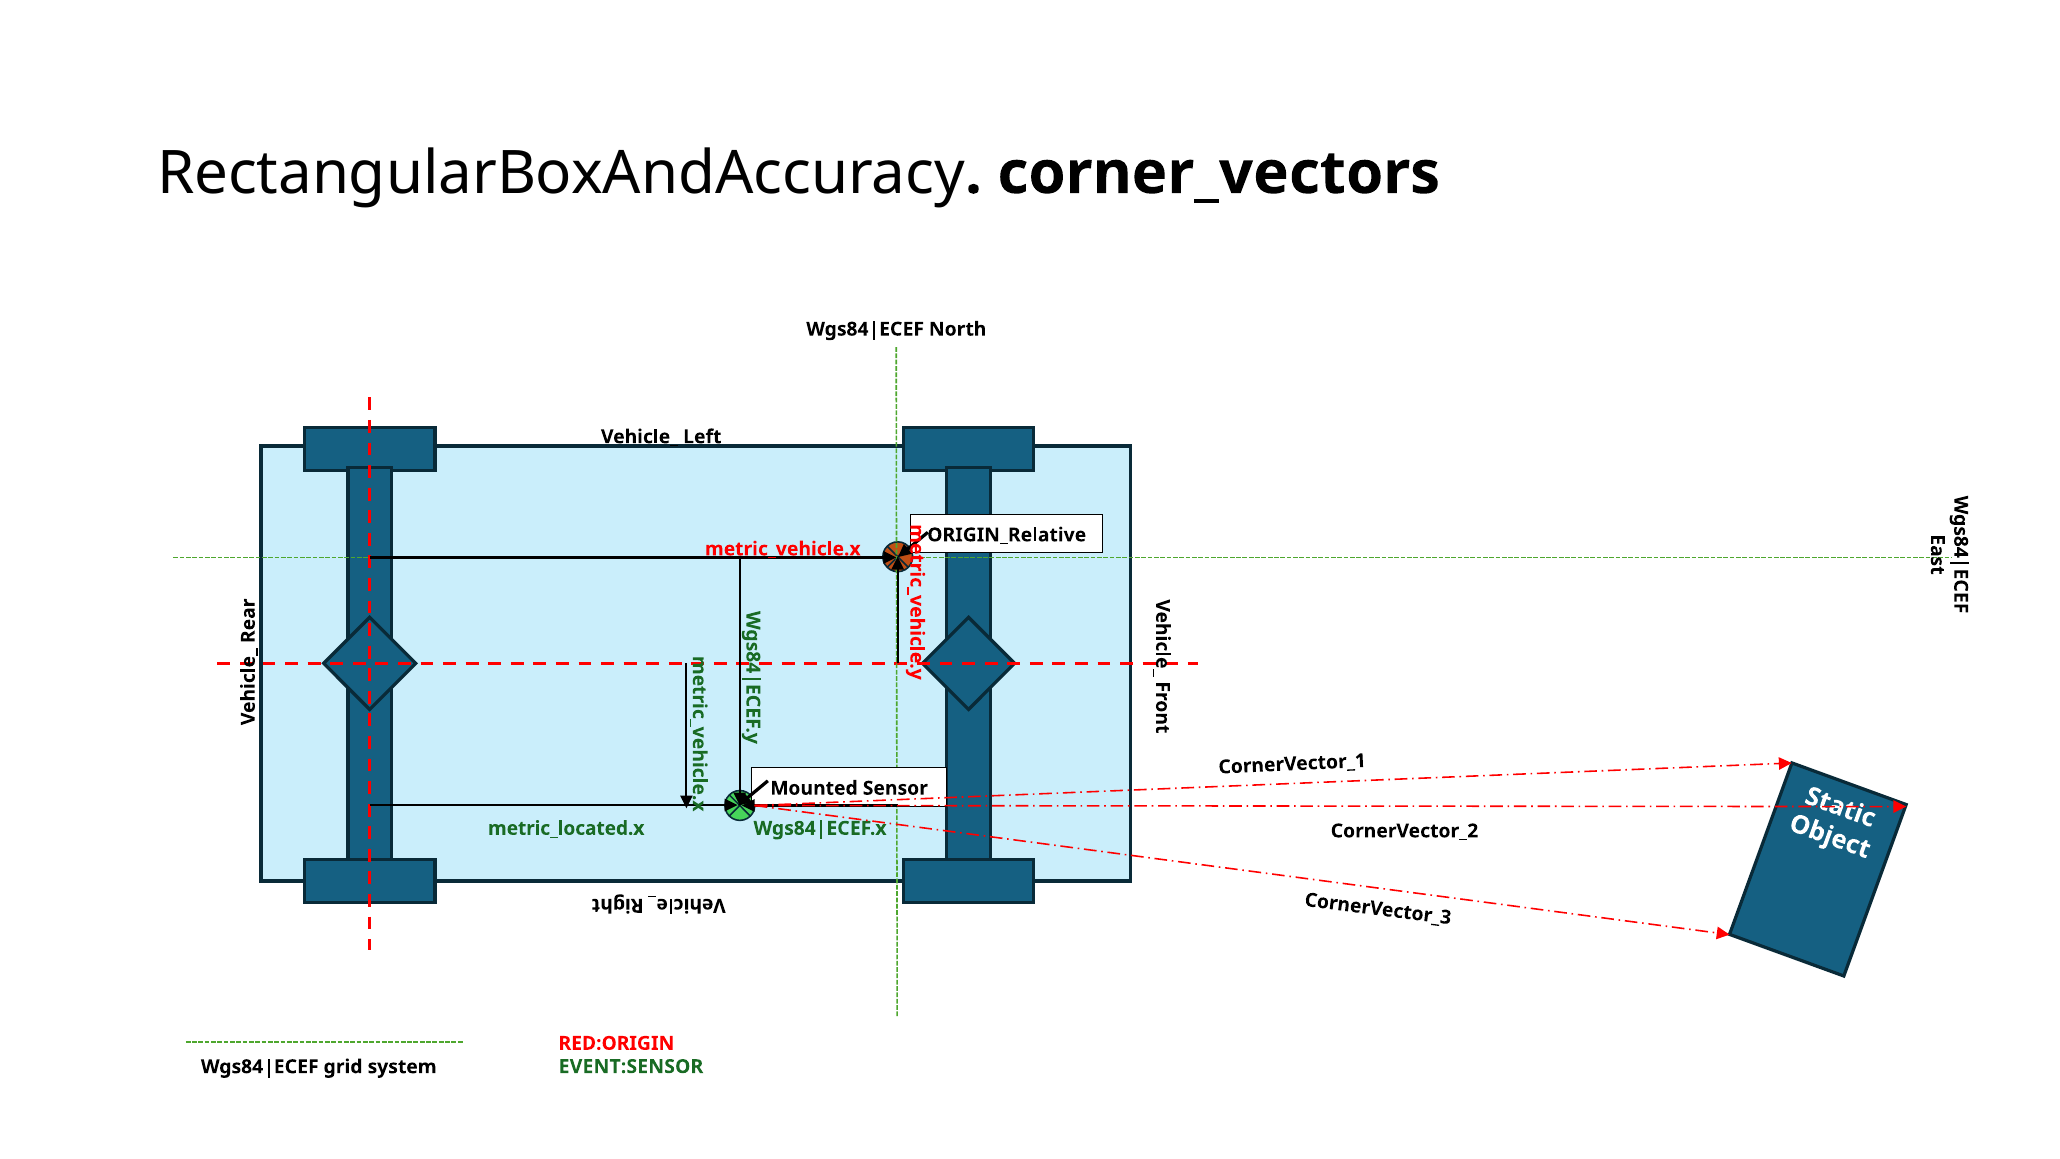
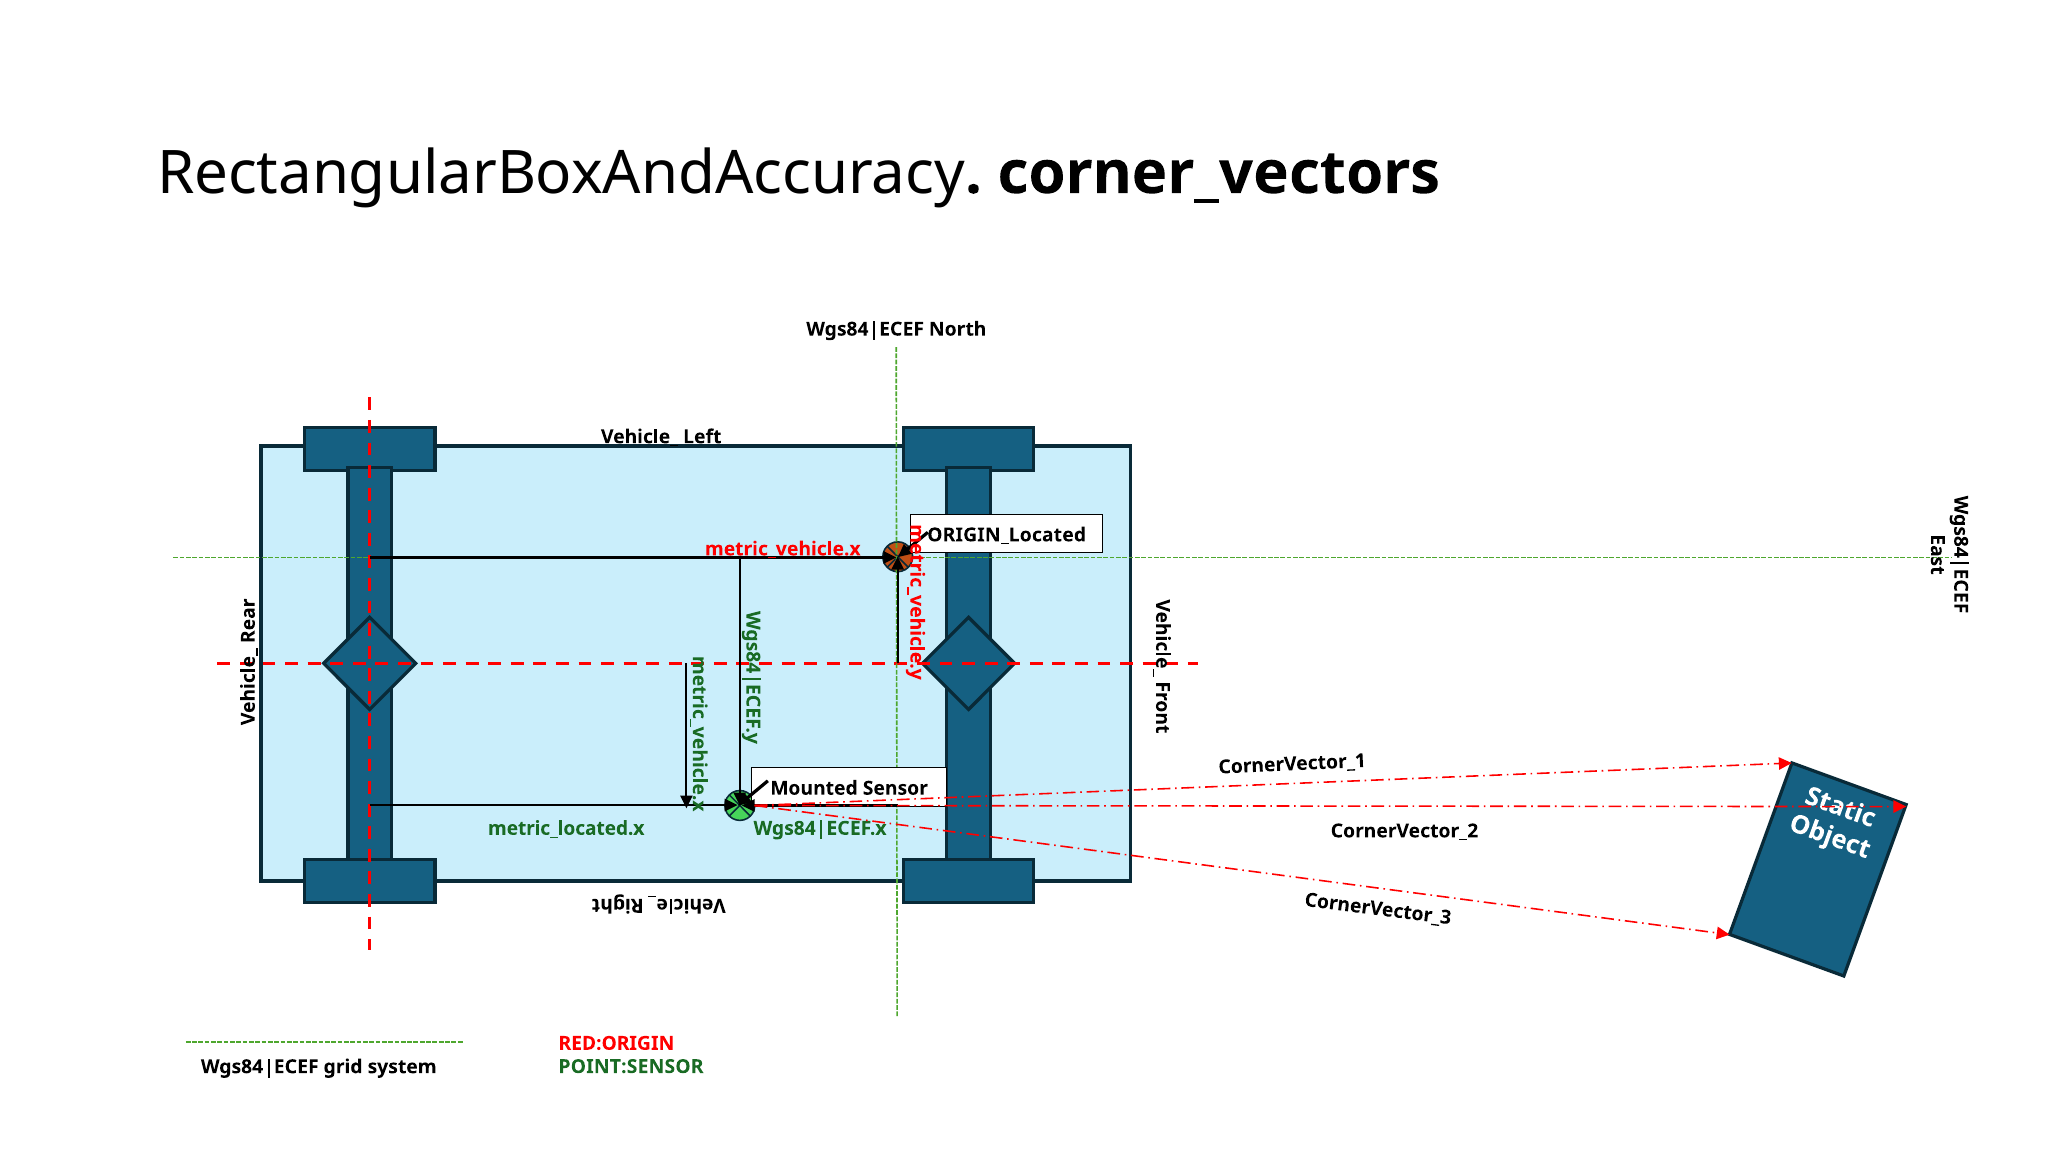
ORIGIN_Relative: ORIGIN_Relative -> ORIGIN_Located
EVENT:SENSOR: EVENT:SENSOR -> POINT:SENSOR
